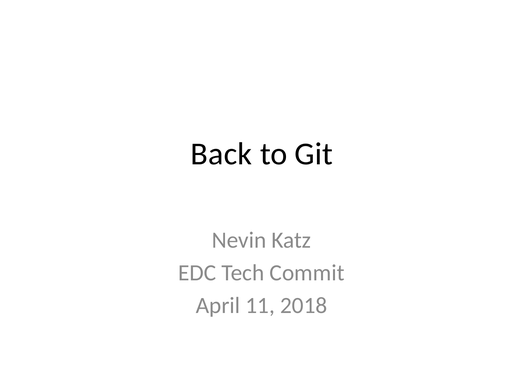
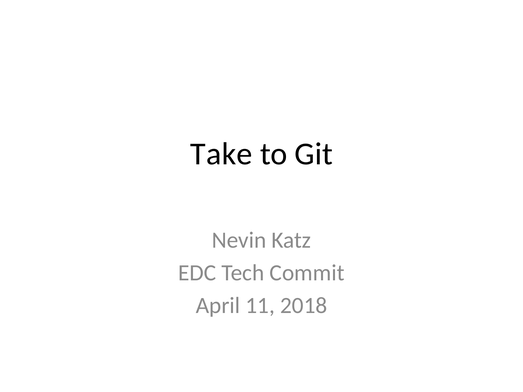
Back: Back -> Take
